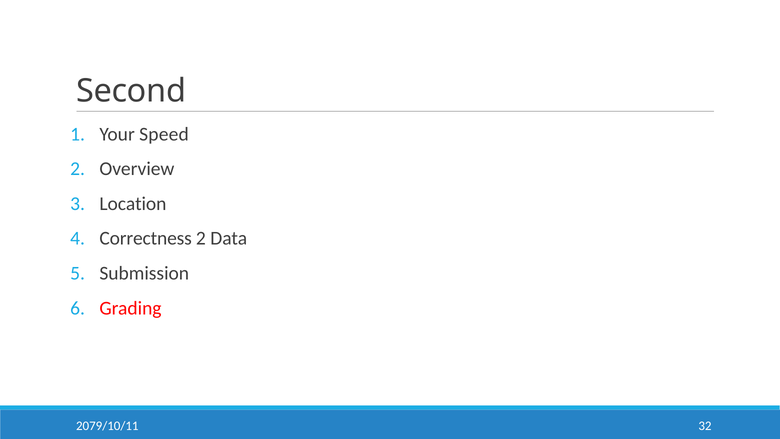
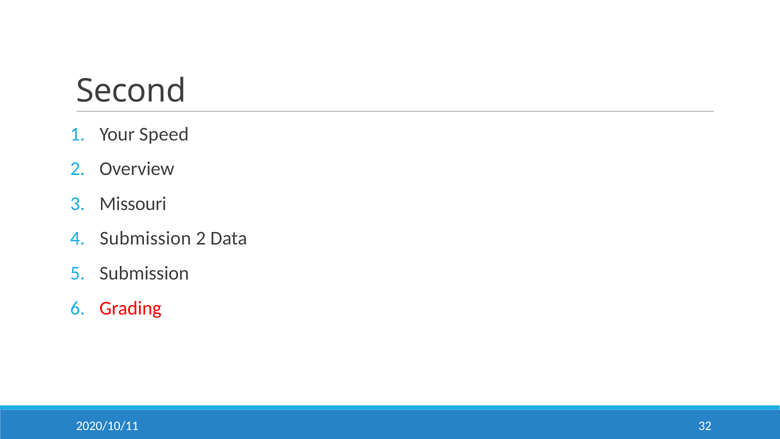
Location: Location -> Missouri
Correctness at (146, 238): Correctness -> Submission
2079/10/11: 2079/10/11 -> 2020/10/11
